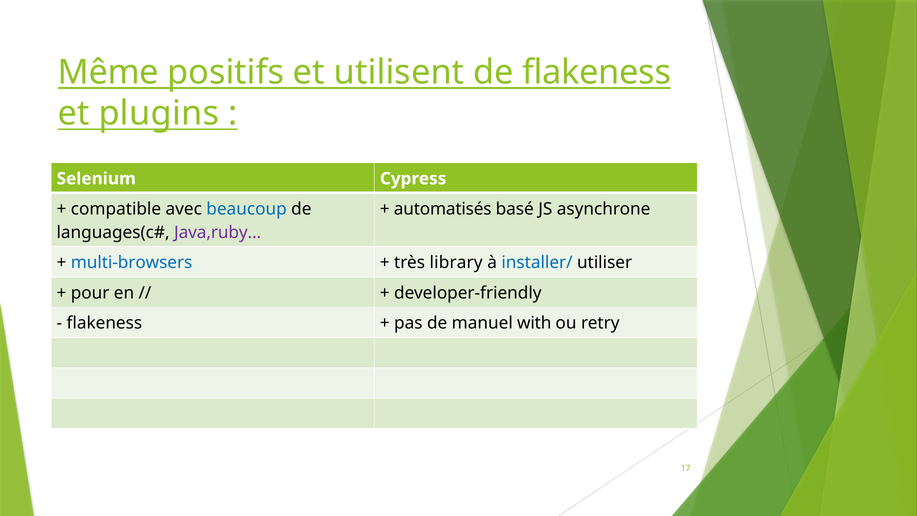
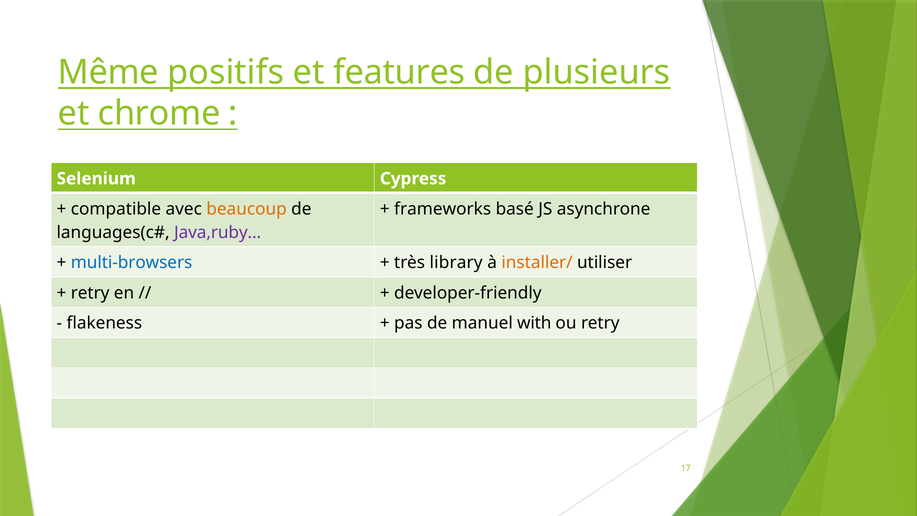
utilisent: utilisent -> features
de flakeness: flakeness -> plusieurs
plugins: plugins -> chrome
beaucoup colour: blue -> orange
automatisés: automatisés -> frameworks
installer/ colour: blue -> orange
pour at (90, 293): pour -> retry
